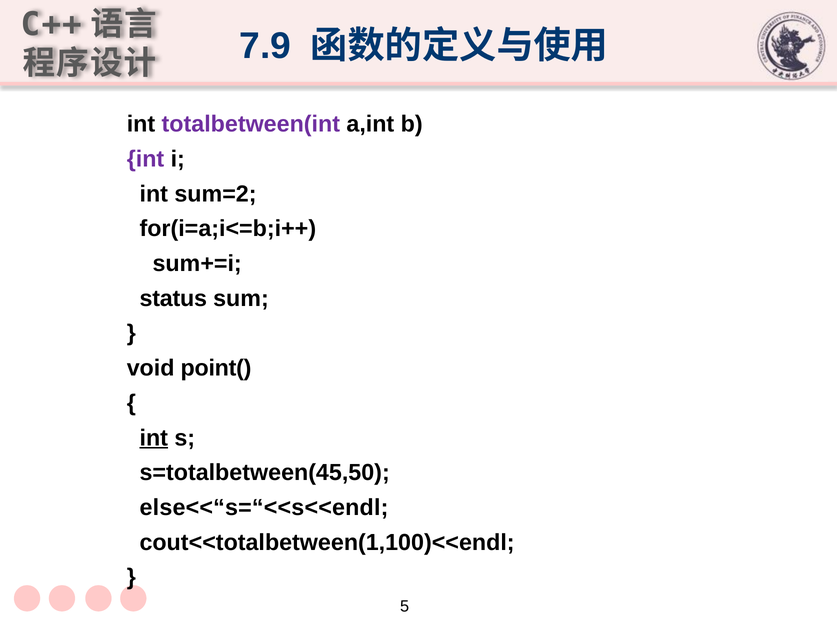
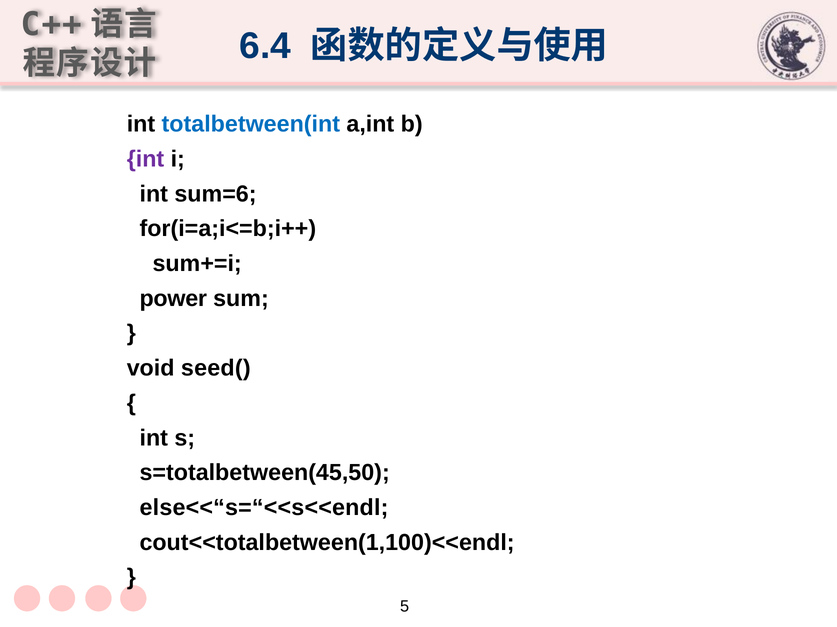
7.9: 7.9 -> 6.4
totalbetween(int colour: purple -> blue
sum=2: sum=2 -> sum=6
status: status -> power
point(: point( -> seed(
int at (154, 438) underline: present -> none
